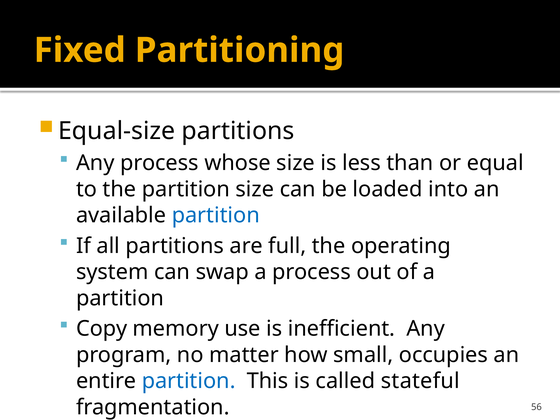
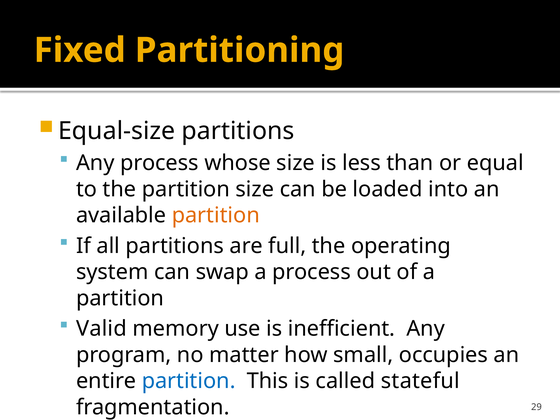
partition at (216, 215) colour: blue -> orange
Copy: Copy -> Valid
56: 56 -> 29
